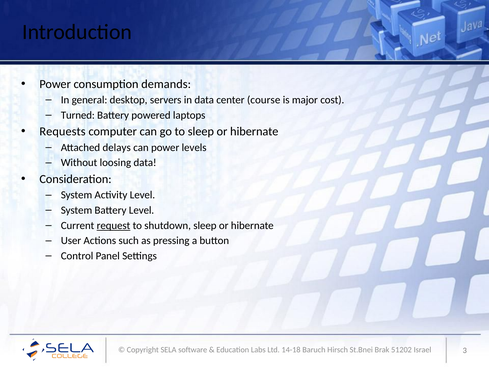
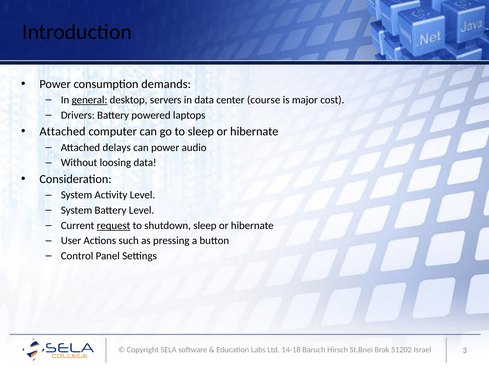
general underline: none -> present
Turned: Turned -> Drivers
Requests at (63, 131): Requests -> Attached
levels: levels -> audio
